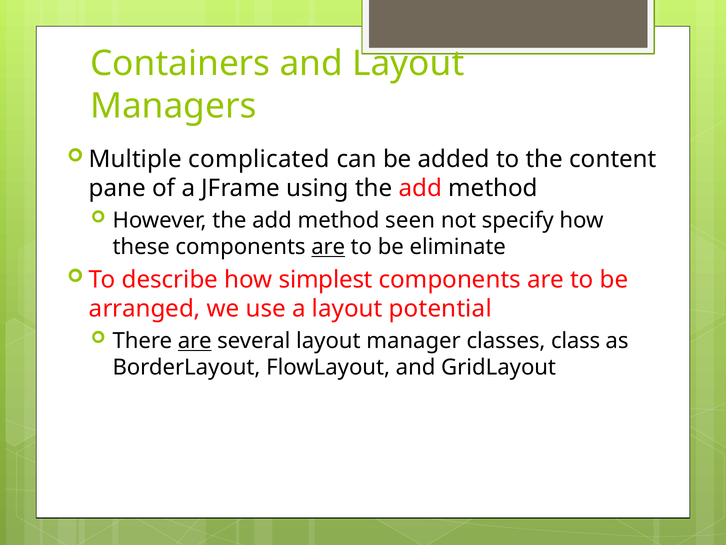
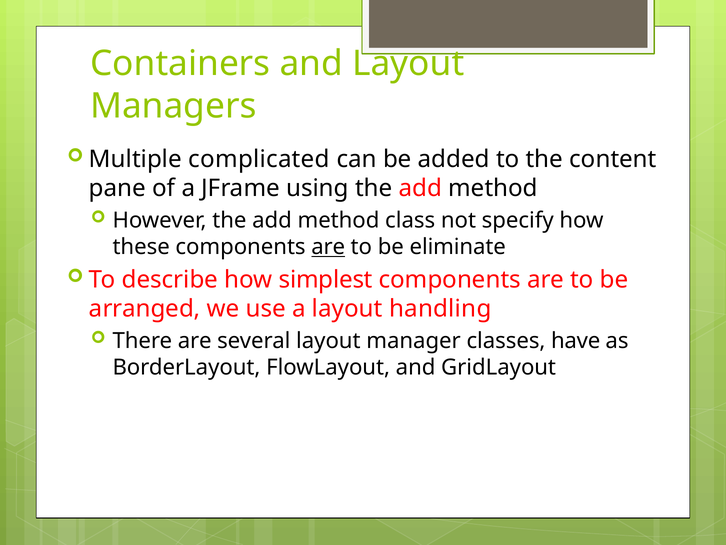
seen: seen -> class
potential: potential -> handling
are at (195, 341) underline: present -> none
class: class -> have
